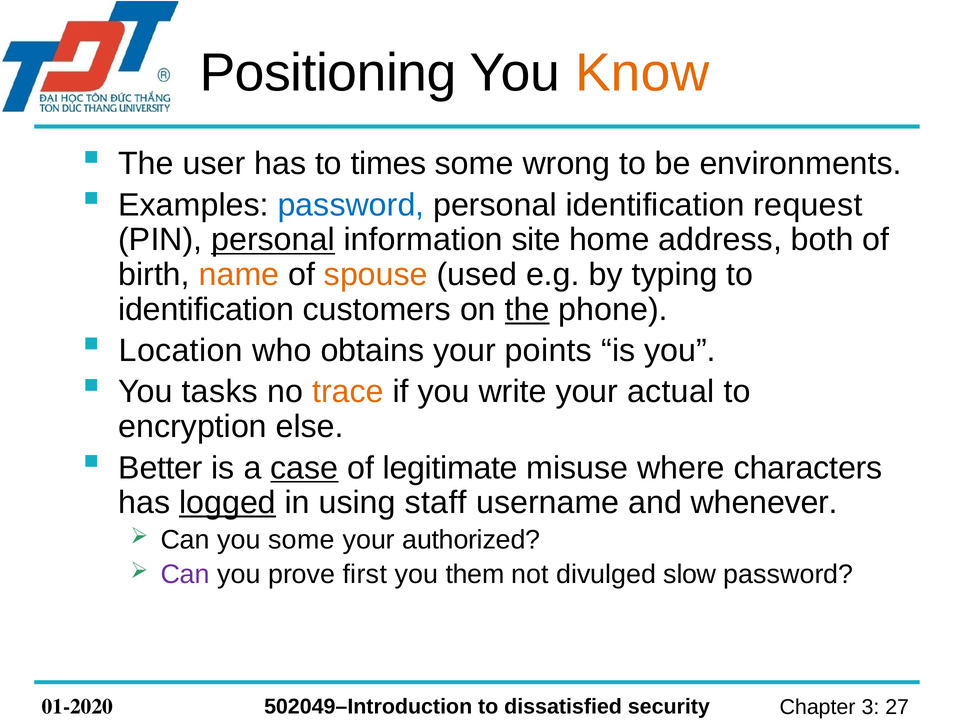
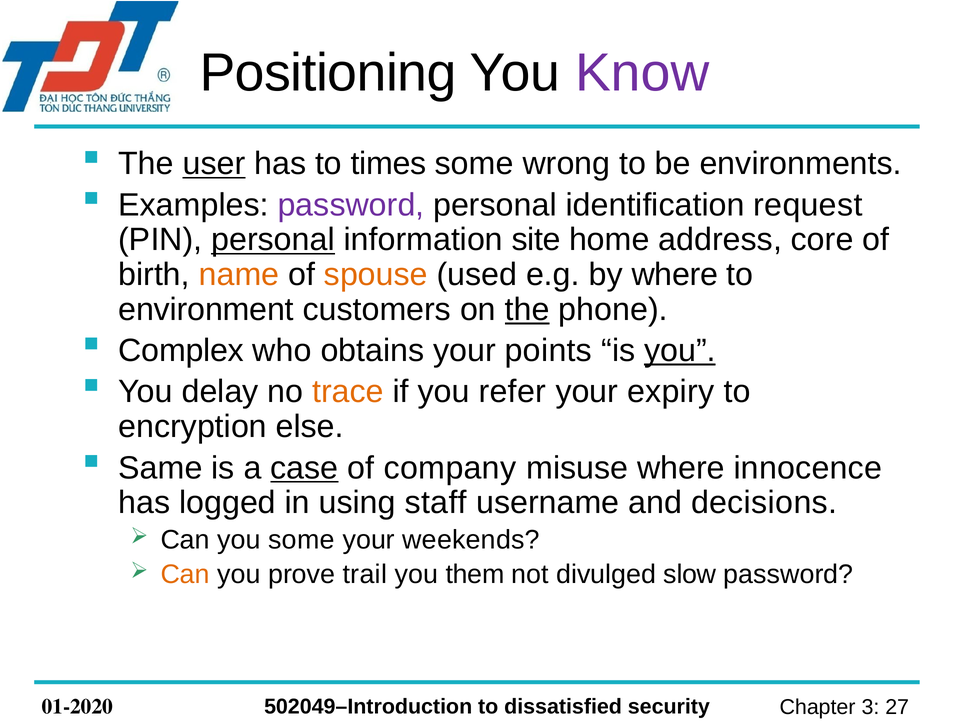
Know colour: orange -> purple
user underline: none -> present
password at (351, 205) colour: blue -> purple
both: both -> core
by typing: typing -> where
identification at (206, 309): identification -> environment
Location: Location -> Complex
you at (680, 350) underline: none -> present
tasks: tasks -> delay
write: write -> refer
actual: actual -> expiry
Better: Better -> Same
legitimate: legitimate -> company
characters: characters -> innocence
logged underline: present -> none
whenever: whenever -> decisions
authorized: authorized -> weekends
Can at (185, 574) colour: purple -> orange
first: first -> trail
